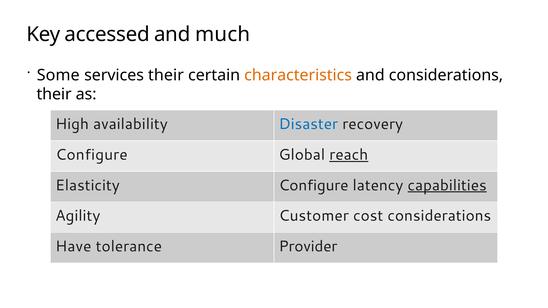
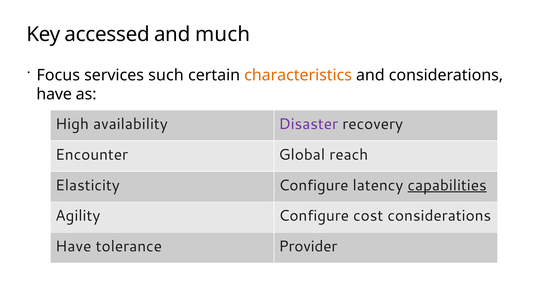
Some: Some -> Focus
services their: their -> such
their at (54, 94): their -> have
Disaster colour: blue -> purple
Configure at (92, 155): Configure -> Encounter
reach underline: present -> none
Agility Customer: Customer -> Configure
